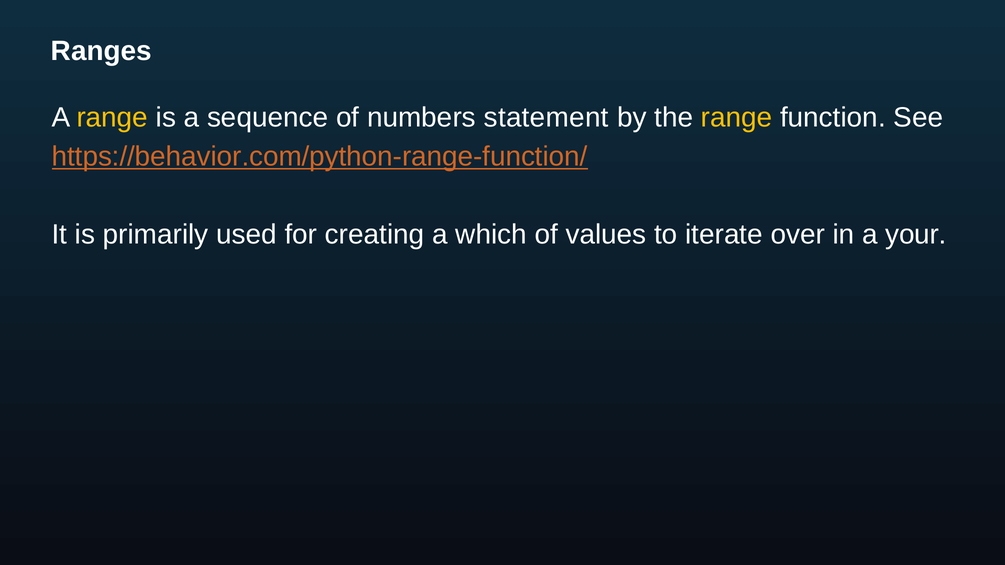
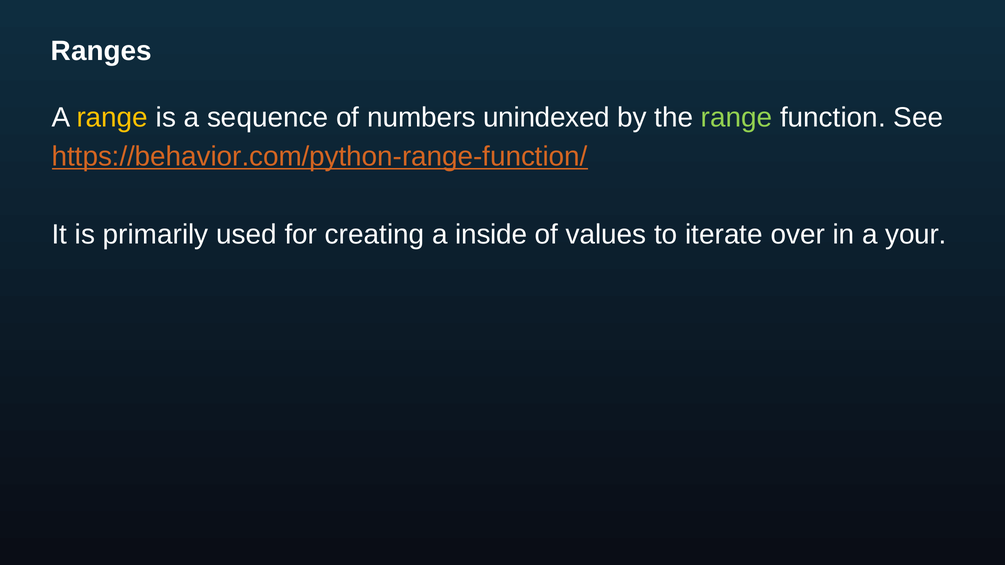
statement: statement -> unindexed
range at (737, 117) colour: yellow -> light green
which: which -> inside
